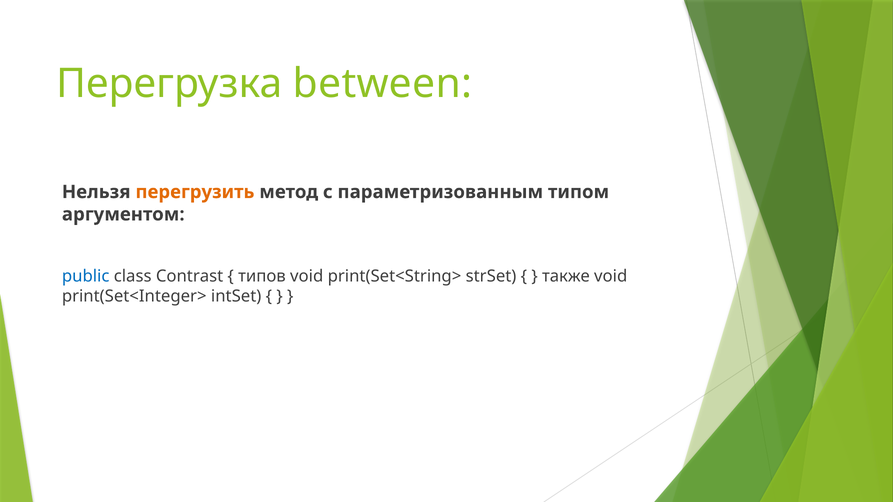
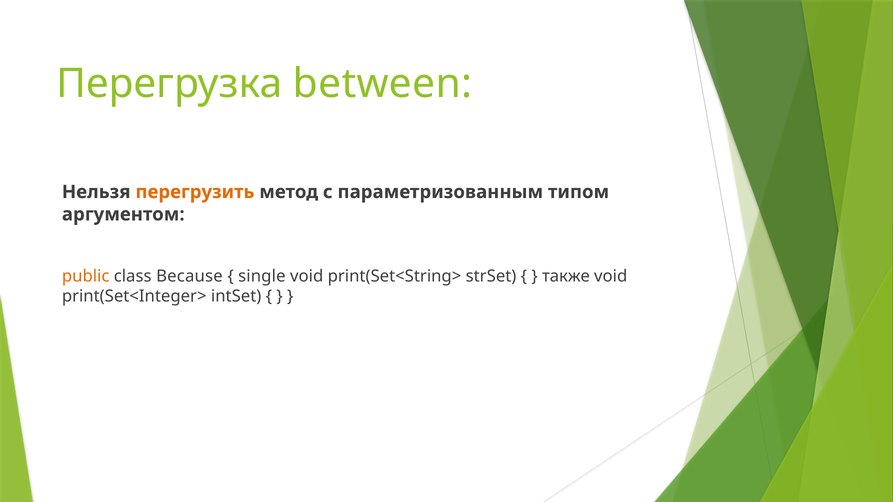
public colour: blue -> orange
Contrast: Contrast -> Because
типов: типов -> single
